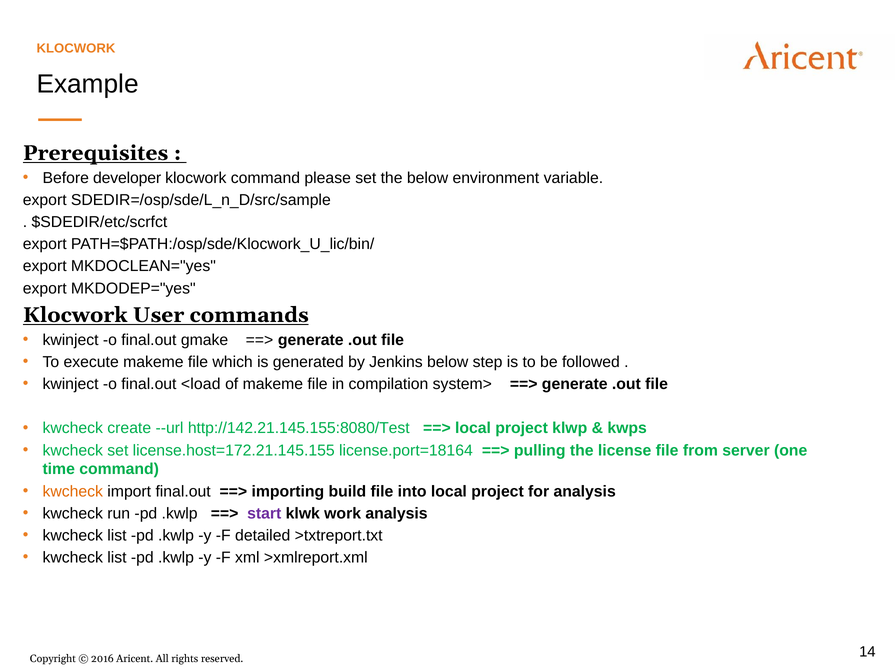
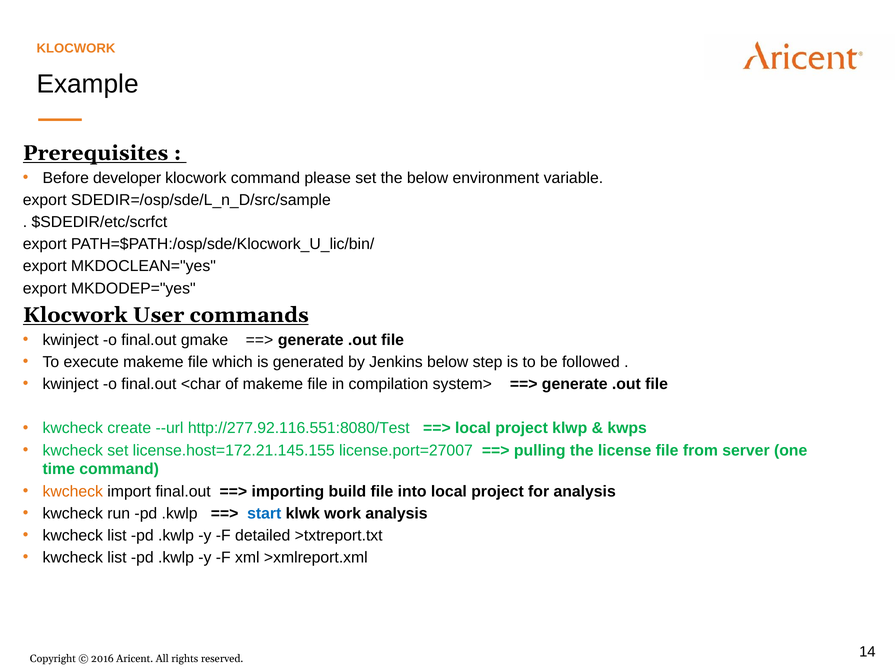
<load: <load -> <char
http://142.21.145.155:8080/Test: http://142.21.145.155:8080/Test -> http://277.92.116.551:8080/Test
license.port=18164: license.port=18164 -> license.port=27007
start colour: purple -> blue
